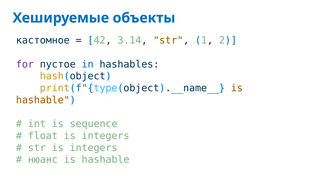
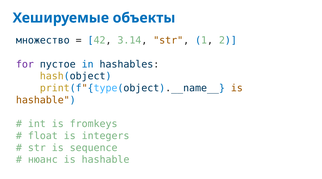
кастомное: кастомное -> множество
sequence: sequence -> fromkeys
str is integers: integers -> sequence
